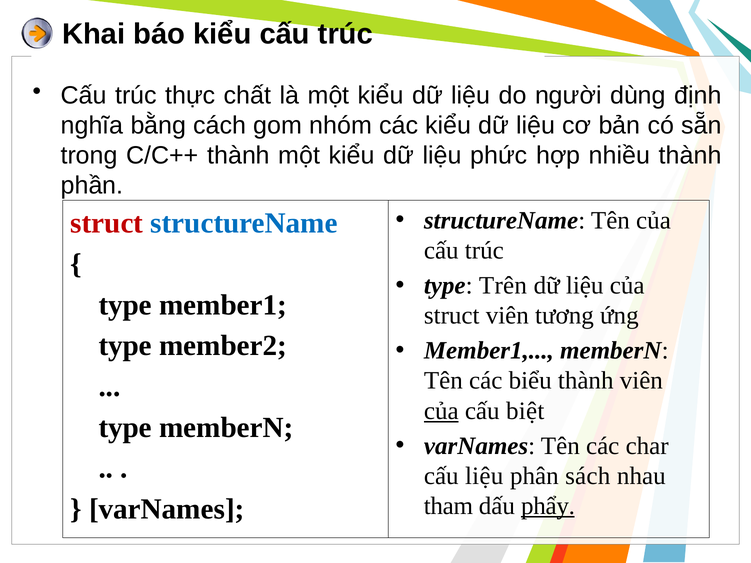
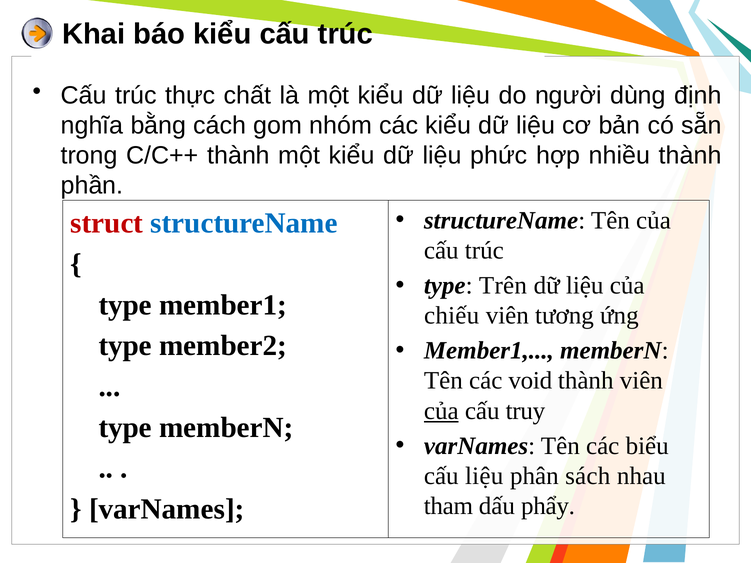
struct at (452, 316): struct -> chiếu
biểu: biểu -> void
biệt: biệt -> truy
char: char -> biểu
phẩy underline: present -> none
